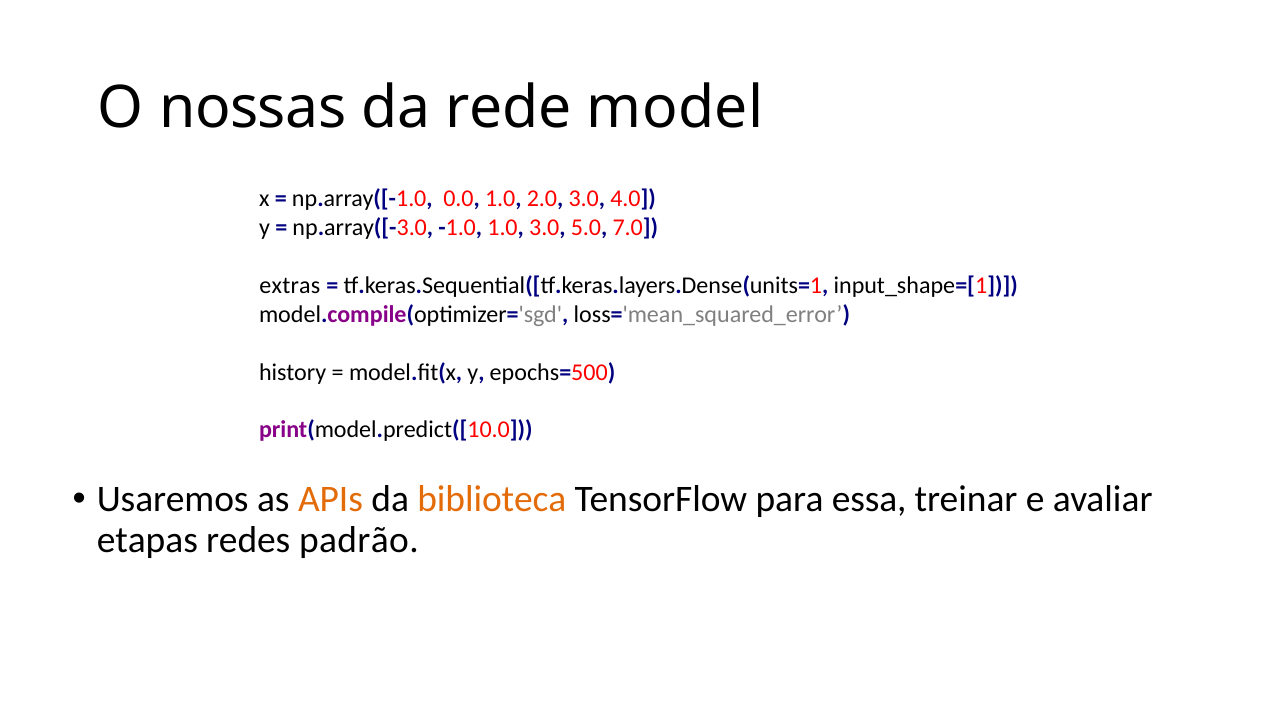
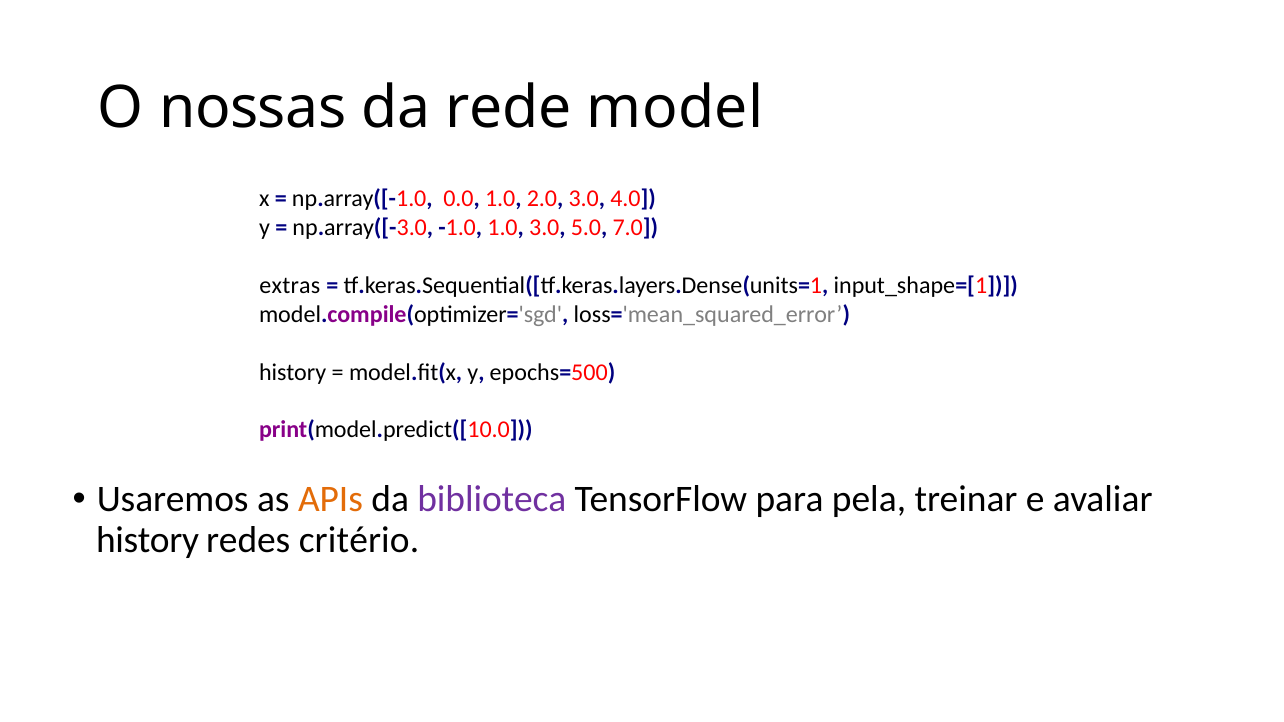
biblioteca colour: orange -> purple
essa: essa -> pela
etapas at (147, 540): etapas -> history
padrão: padrão -> critério
